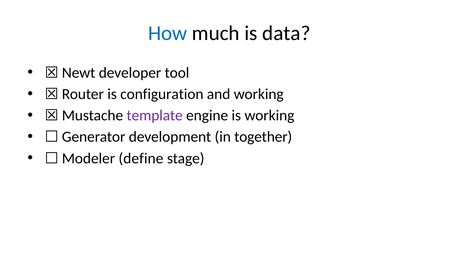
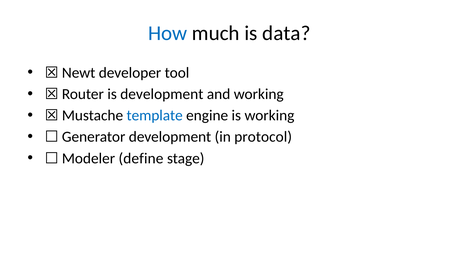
is configuration: configuration -> development
template colour: purple -> blue
together: together -> protocol
